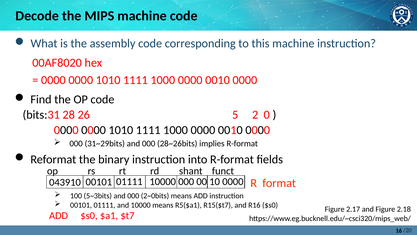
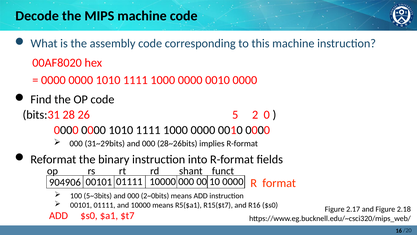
043910: 043910 -> 904906
